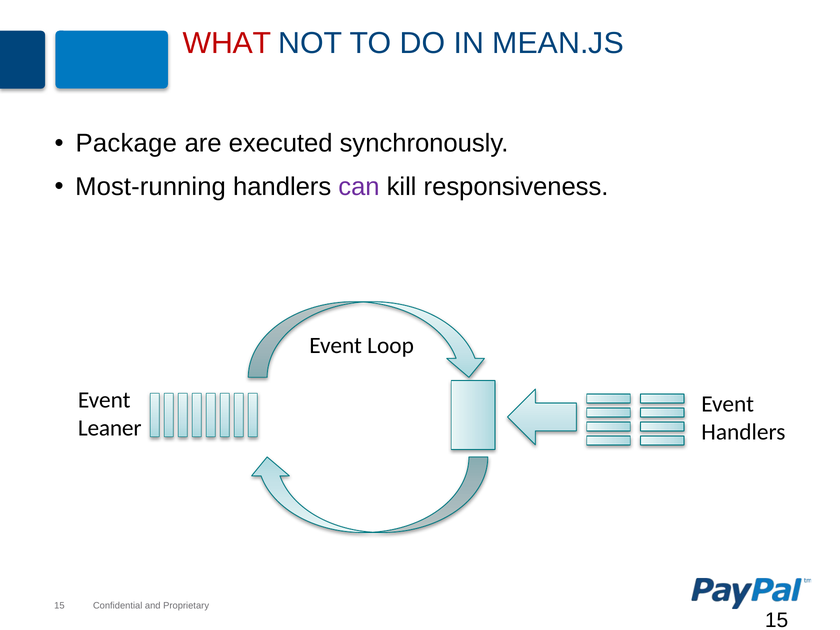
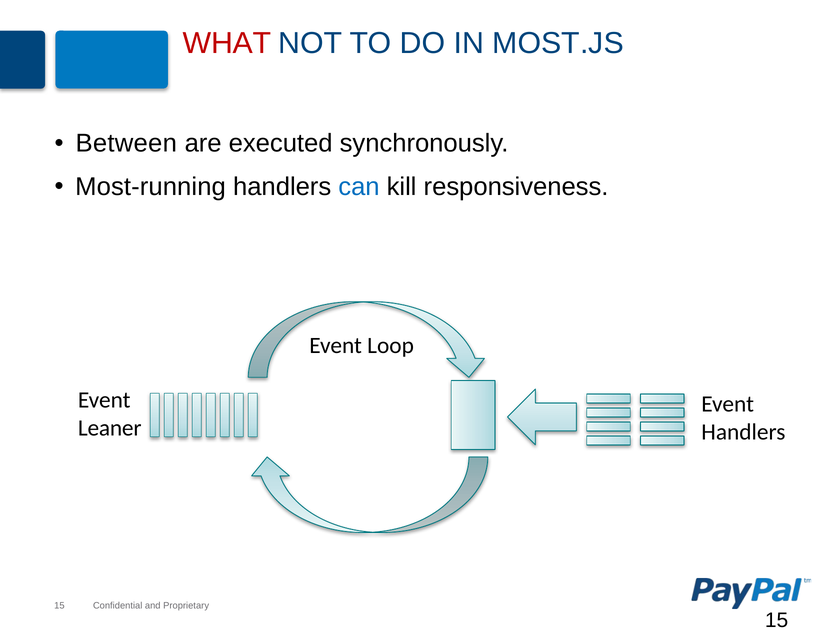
MEAN.JS: MEAN.JS -> MOST.JS
Package: Package -> Between
can colour: purple -> blue
